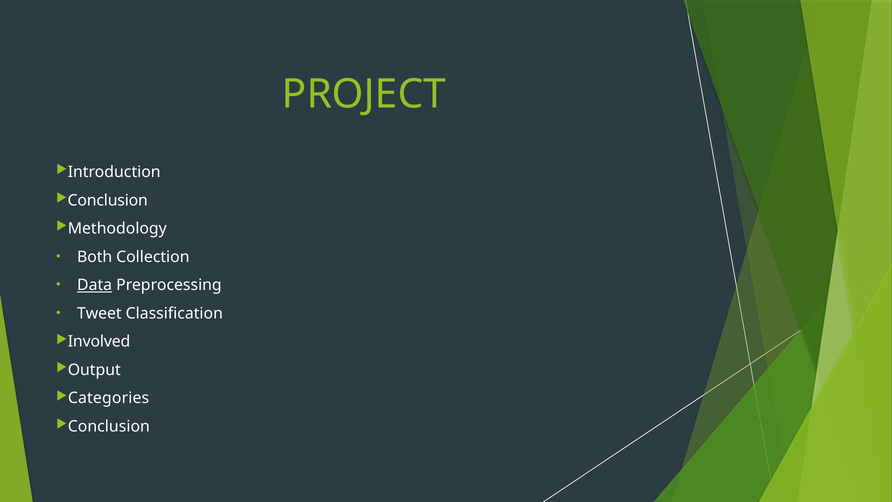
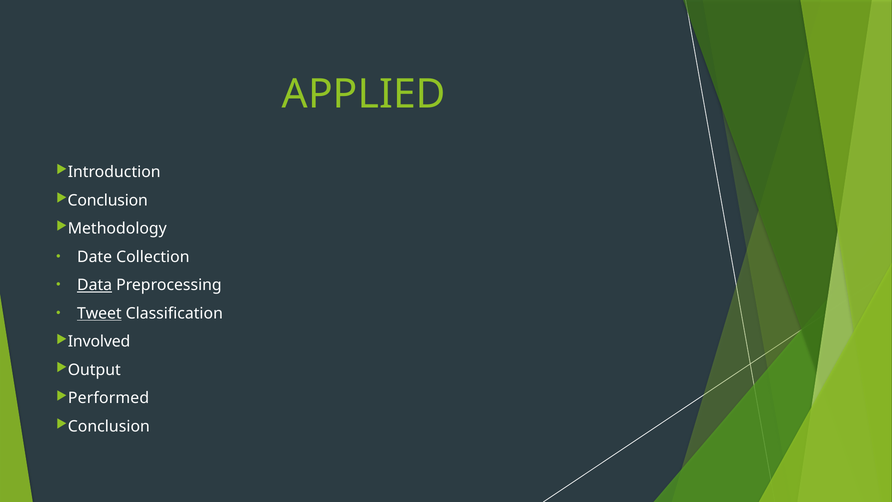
PROJECT: PROJECT -> APPLIED
Both: Both -> Date
Tweet underline: none -> present
Categories: Categories -> Performed
